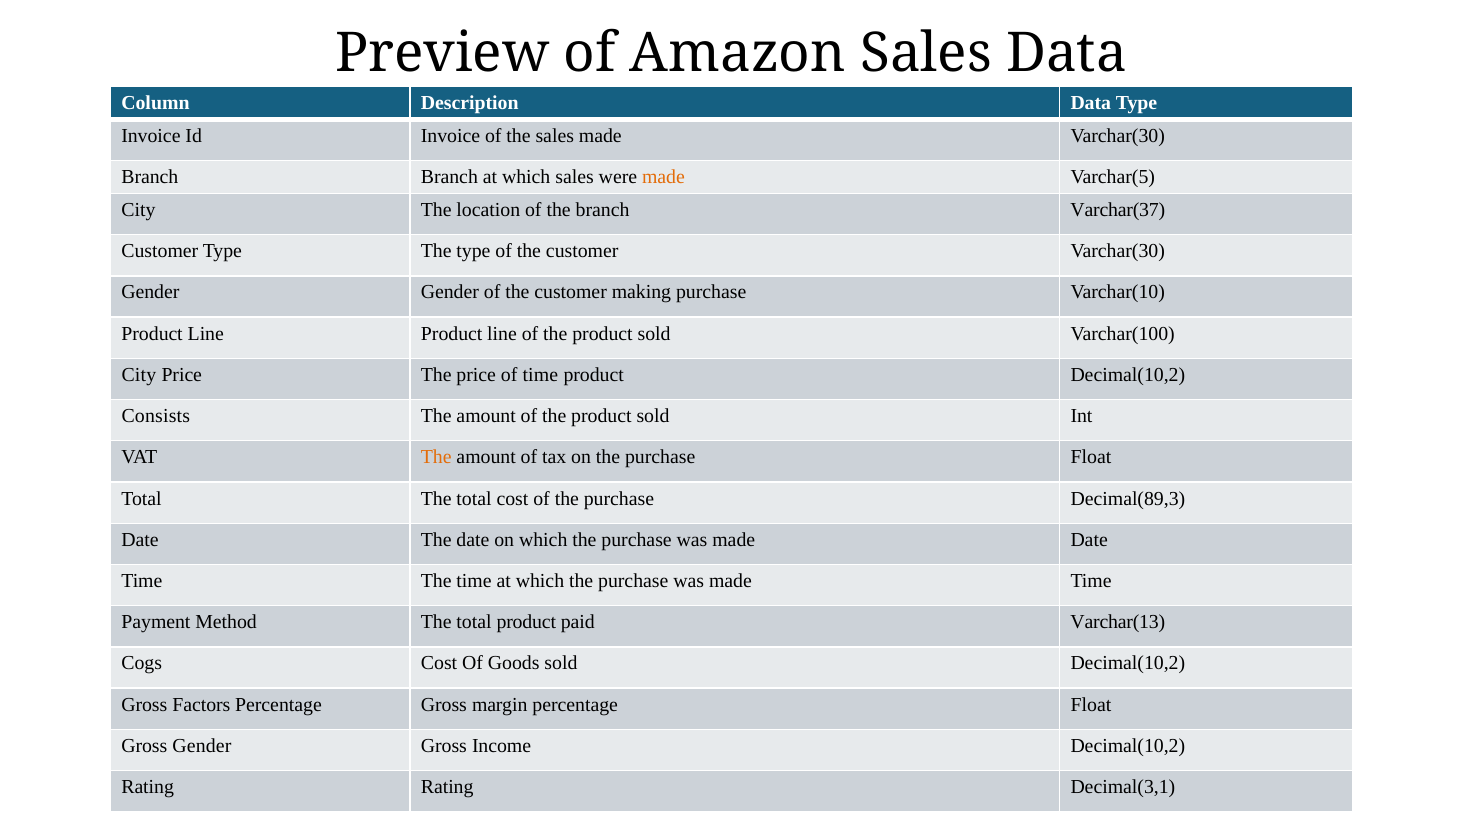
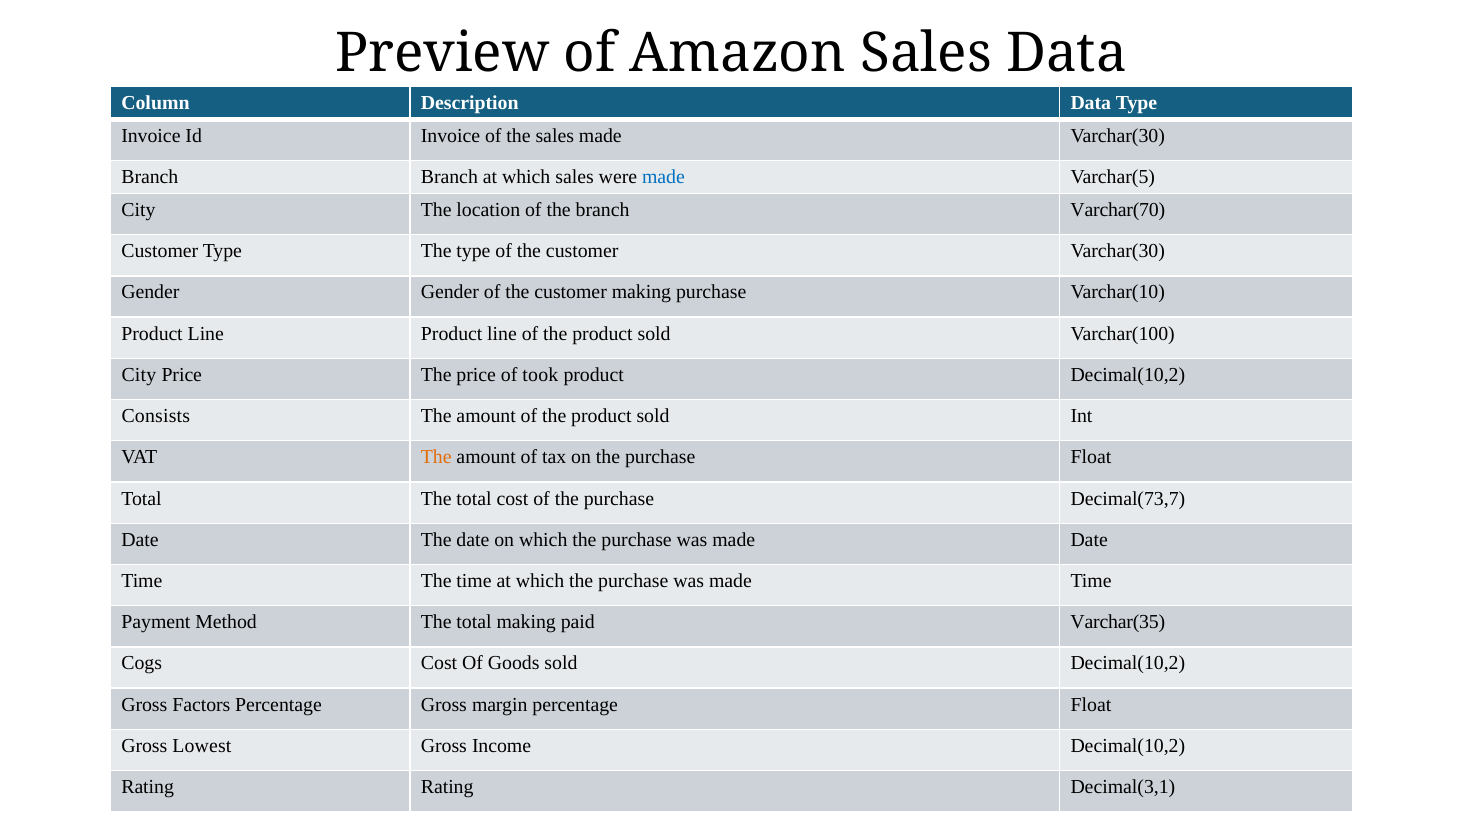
made at (663, 177) colour: orange -> blue
Varchar(37: Varchar(37 -> Varchar(70
of time: time -> took
Decimal(89,3: Decimal(89,3 -> Decimal(73,7
total product: product -> making
Varchar(13: Varchar(13 -> Varchar(35
Gross Gender: Gender -> Lowest
